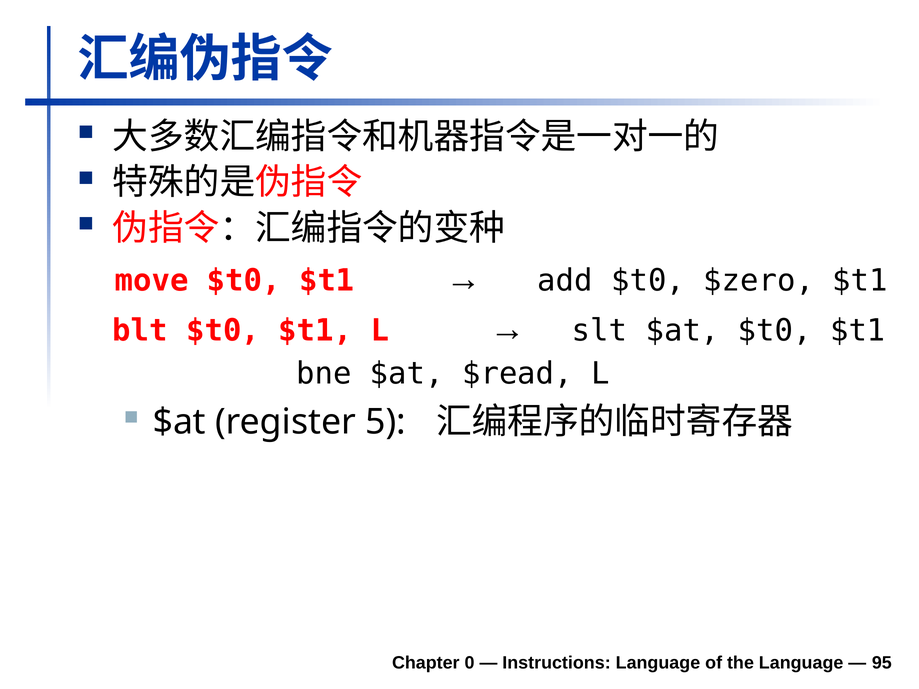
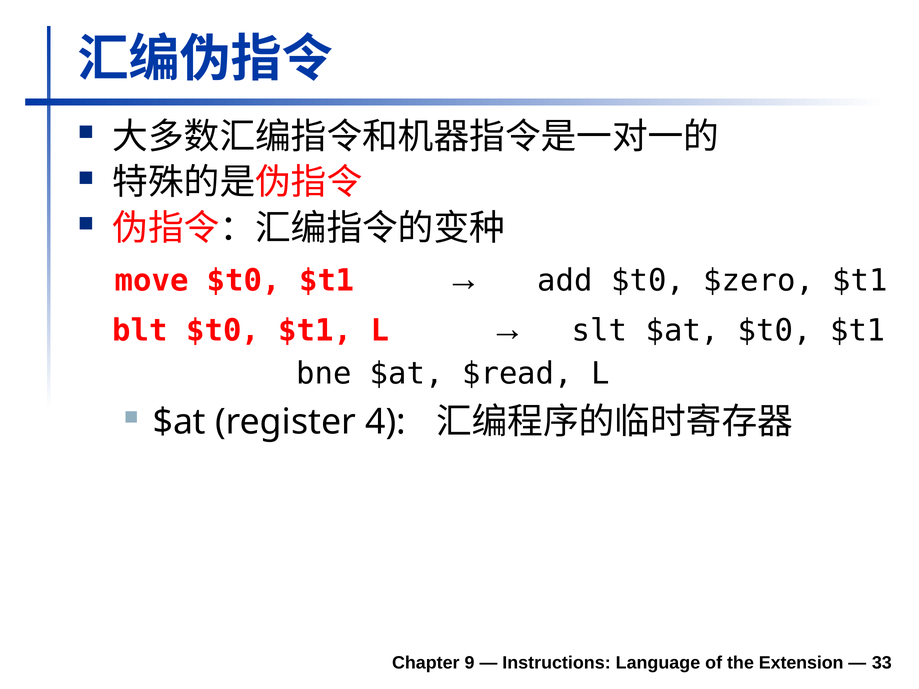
5: 5 -> 4
0: 0 -> 9
the Language: Language -> Extension
95: 95 -> 33
